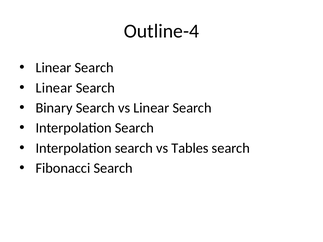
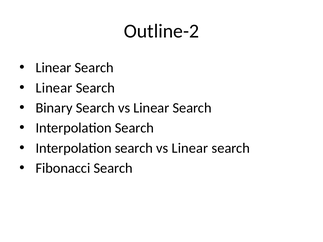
Outline-4: Outline-4 -> Outline-2
Interpolation search vs Tables: Tables -> Linear
